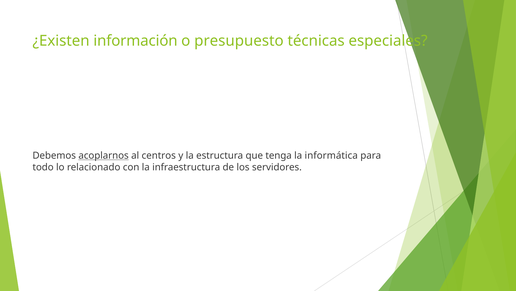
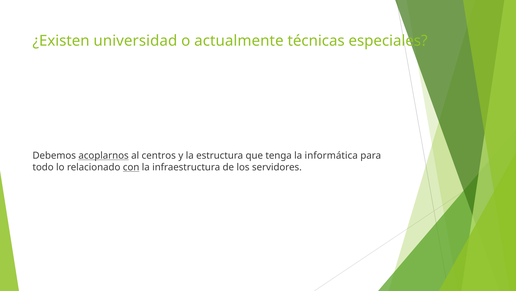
información: información -> universidad
presupuesto: presupuesto -> actualmente
con underline: none -> present
